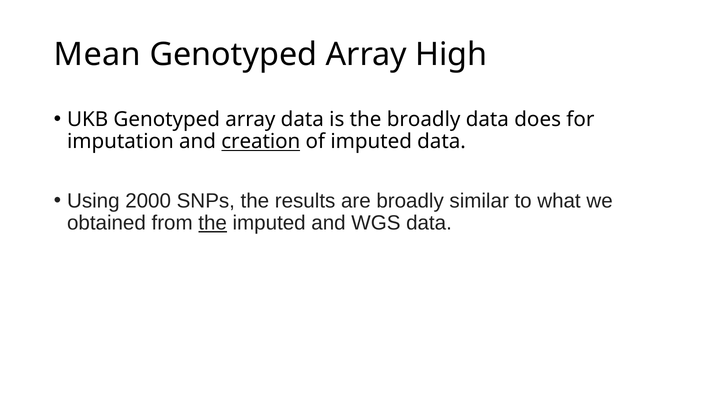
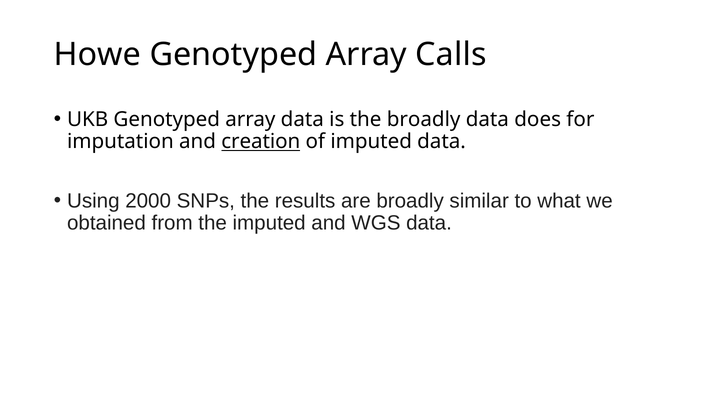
Mean: Mean -> Howe
High: High -> Calls
the at (213, 223) underline: present -> none
